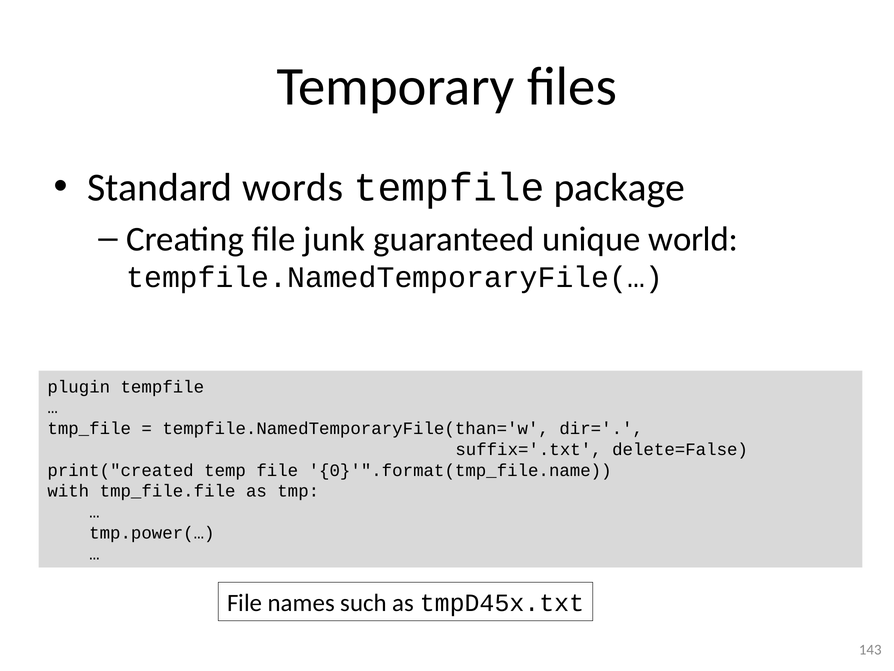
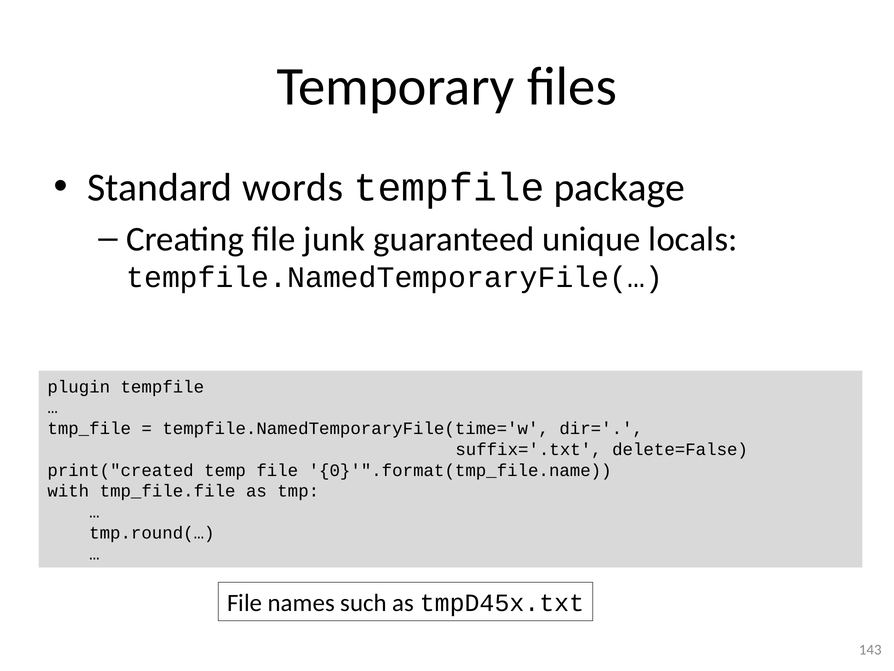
world: world -> locals
tempfile.NamedTemporaryFile(than='w: tempfile.NamedTemporaryFile(than='w -> tempfile.NamedTemporaryFile(time='w
tmp.power(…: tmp.power(… -> tmp.round(…
